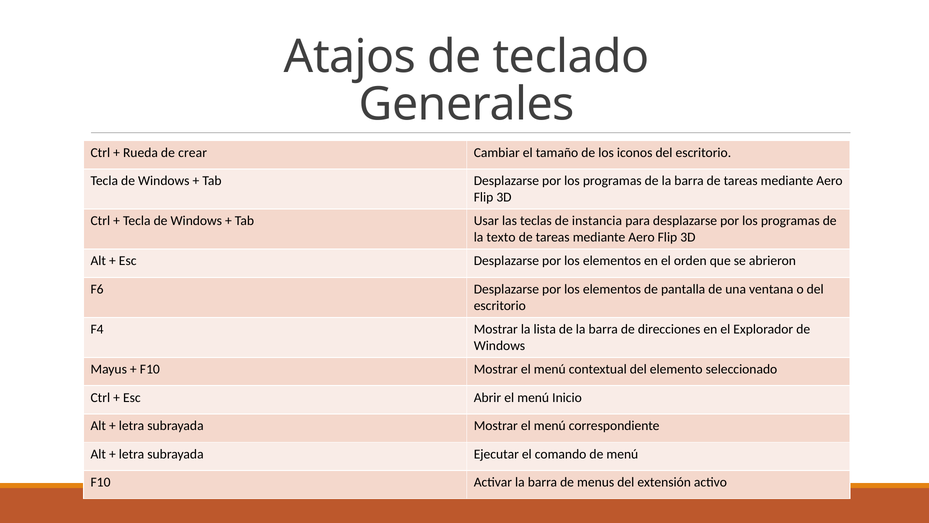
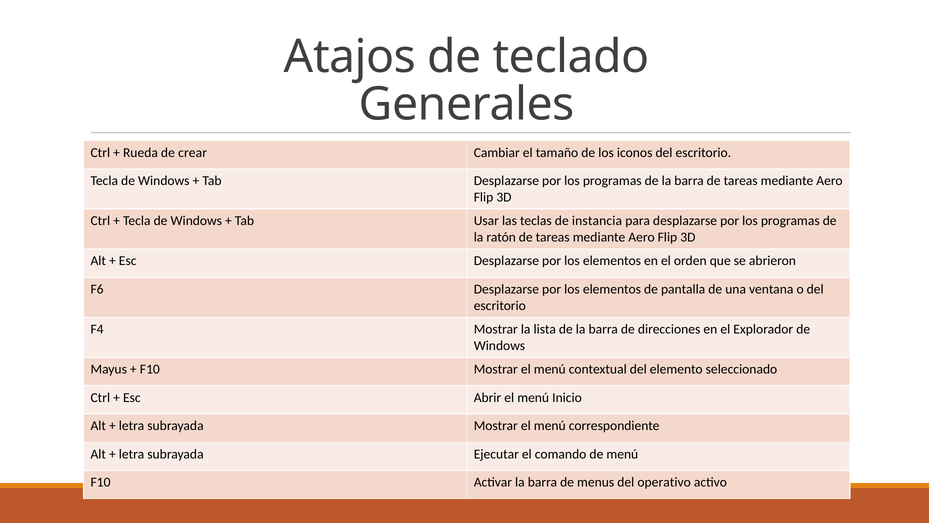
texto: texto -> ratón
extensión: extensión -> operativo
